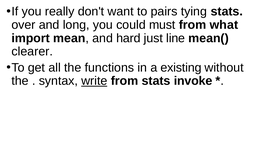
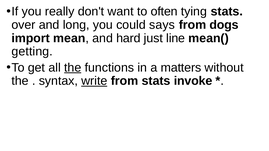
pairs: pairs -> often
must: must -> says
what: what -> dogs
clearer: clearer -> getting
the at (73, 68) underline: none -> present
existing: existing -> matters
